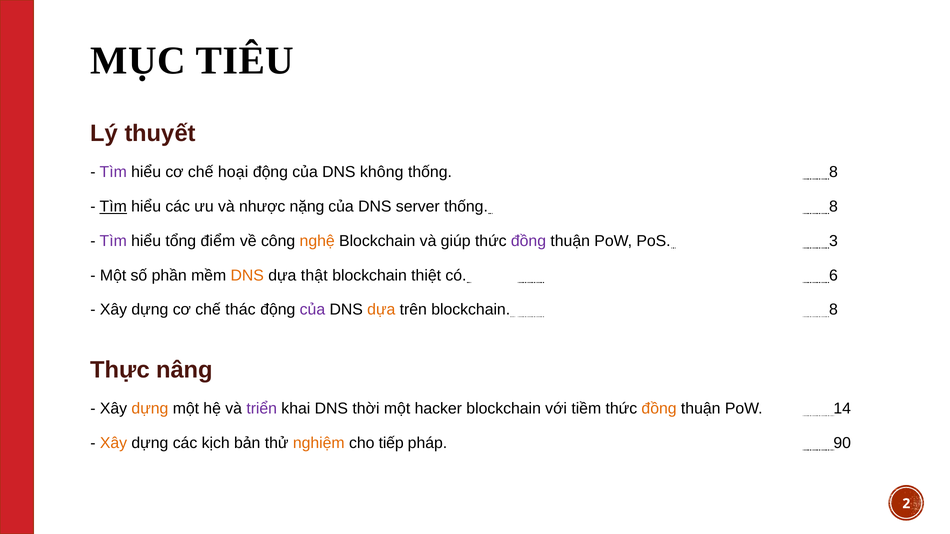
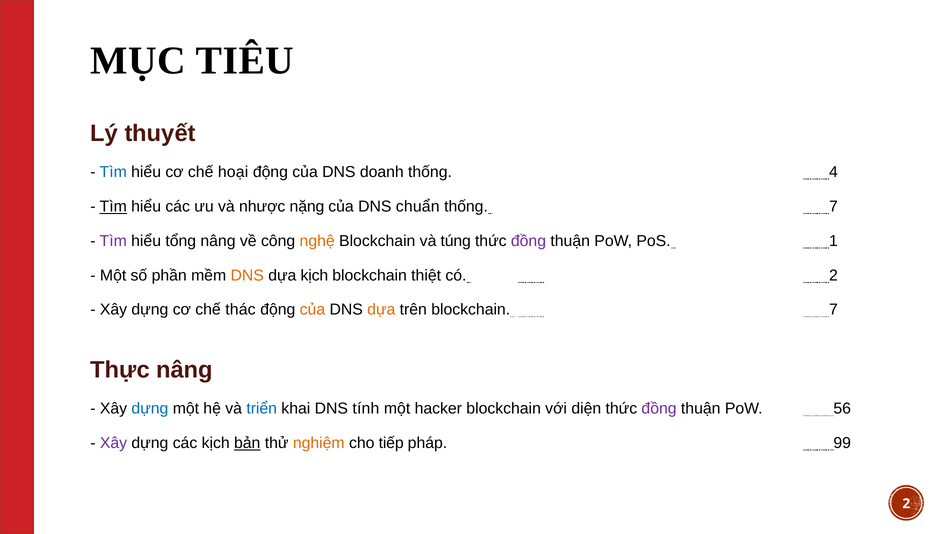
Tìm at (113, 172) colour: purple -> blue
không: không -> doanh
8 at (833, 172): 8 -> 4
server: server -> chuẩn
8 at (833, 207): 8 -> 7
tổng điểm: điểm -> nâng
giúp: giúp -> túng
3: 3 -> 1
dựa thật: thật -> kịch
có 6: 6 -> 2
của at (312, 310) colour: purple -> orange
blockchain 8: 8 -> 7
dựng at (150, 409) colour: orange -> blue
triển colour: purple -> blue
thời: thời -> tính
tiềm: tiềm -> diện
đồng at (659, 409) colour: orange -> purple
14: 14 -> 56
Xây at (114, 443) colour: orange -> purple
bản underline: none -> present
90: 90 -> 99
